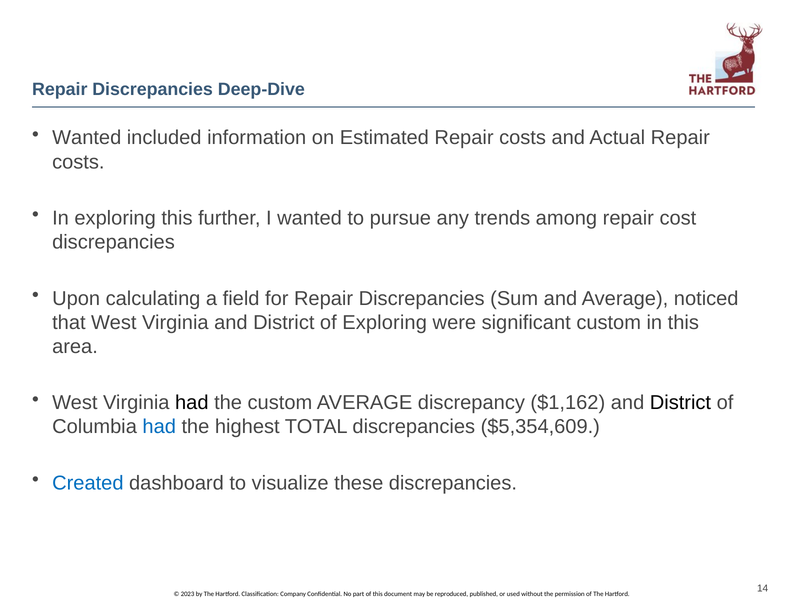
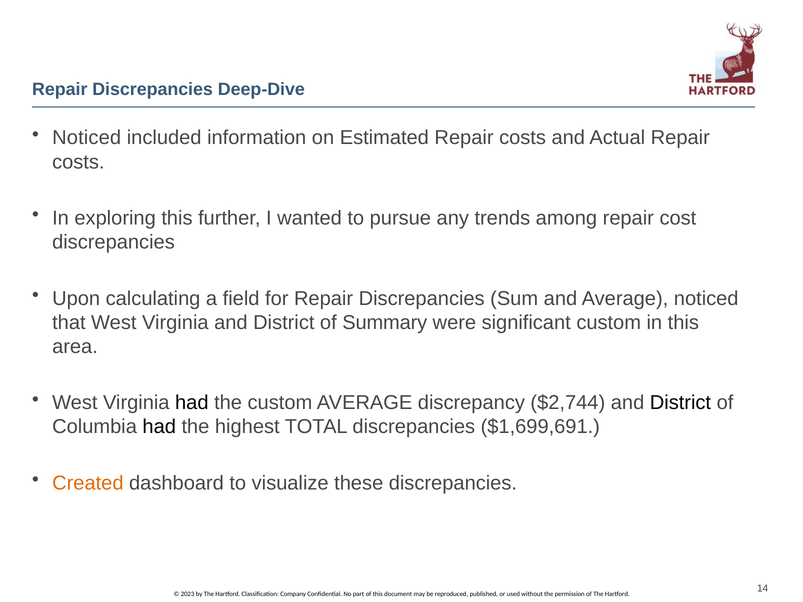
Wanted at (87, 138): Wanted -> Noticed
of Exploring: Exploring -> Summary
$1,162: $1,162 -> $2,744
had at (159, 427) colour: blue -> black
$5,354,609: $5,354,609 -> $1,699,691
Created colour: blue -> orange
